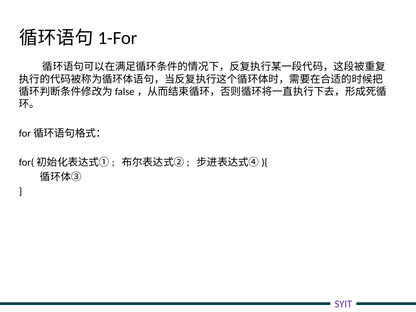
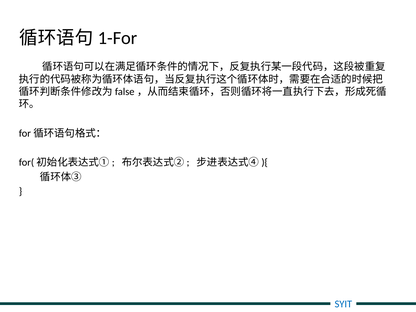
SYIT colour: purple -> blue
